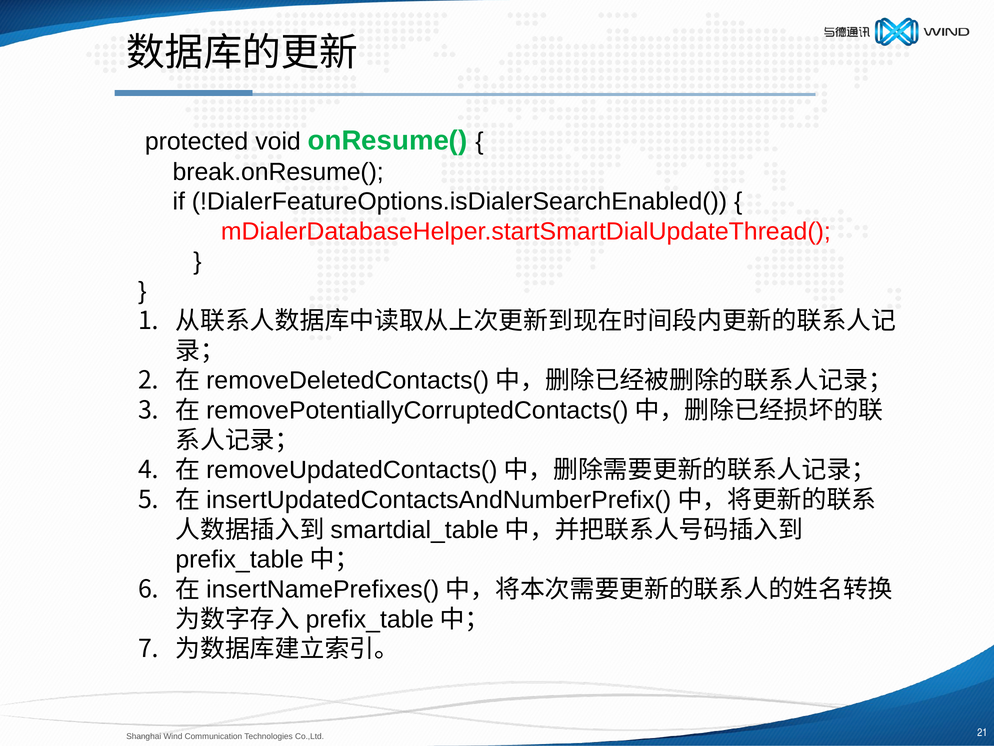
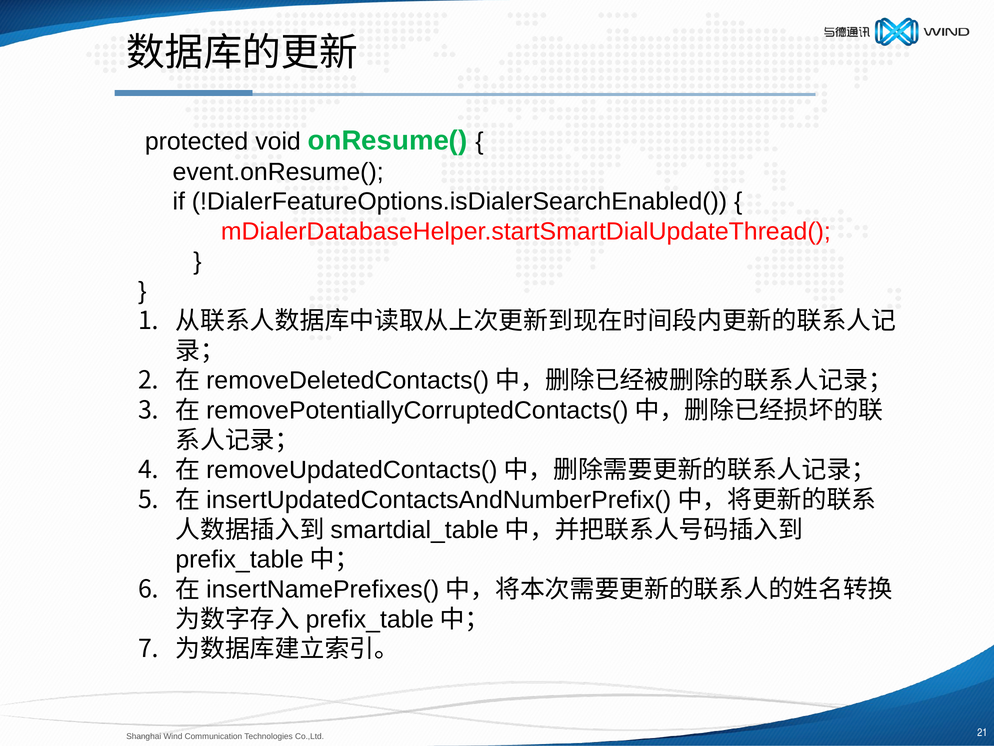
break.onResume(: break.onResume( -> event.onResume(
